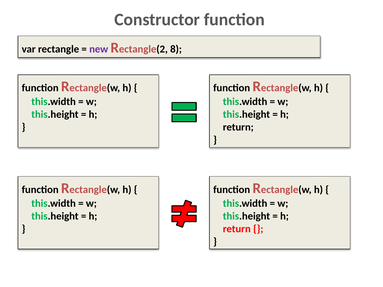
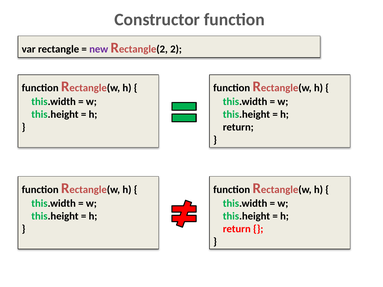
8: 8 -> 2
